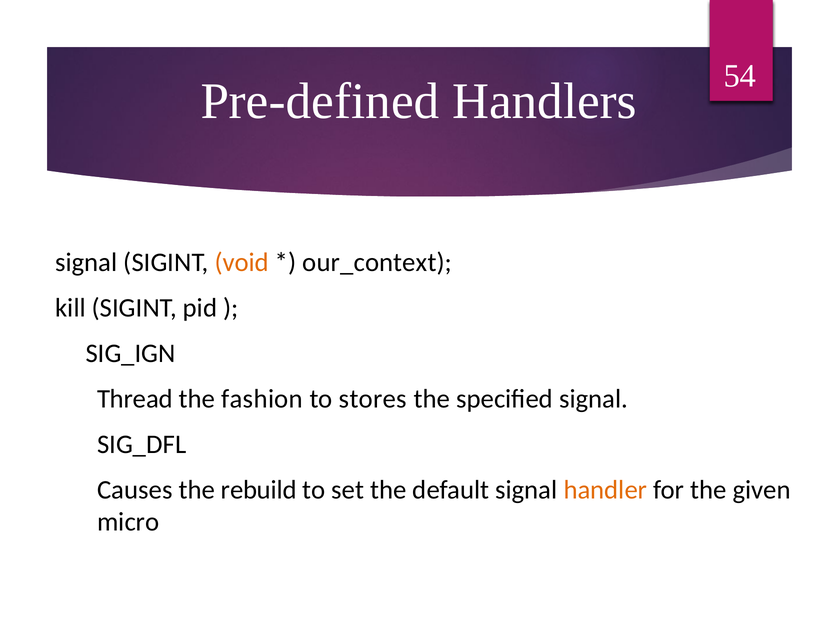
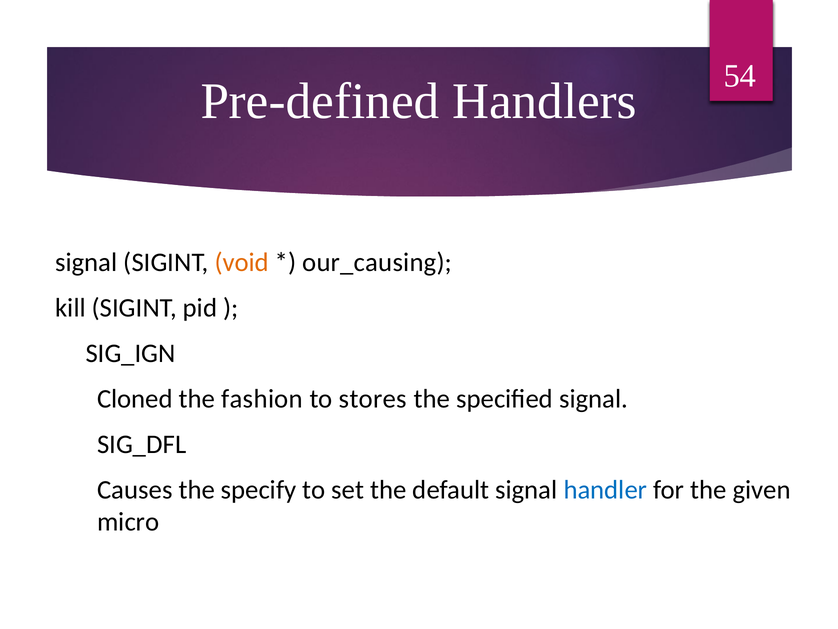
our_context: our_context -> our_causing
Thread: Thread -> Cloned
rebuild: rebuild -> specify
handler colour: orange -> blue
